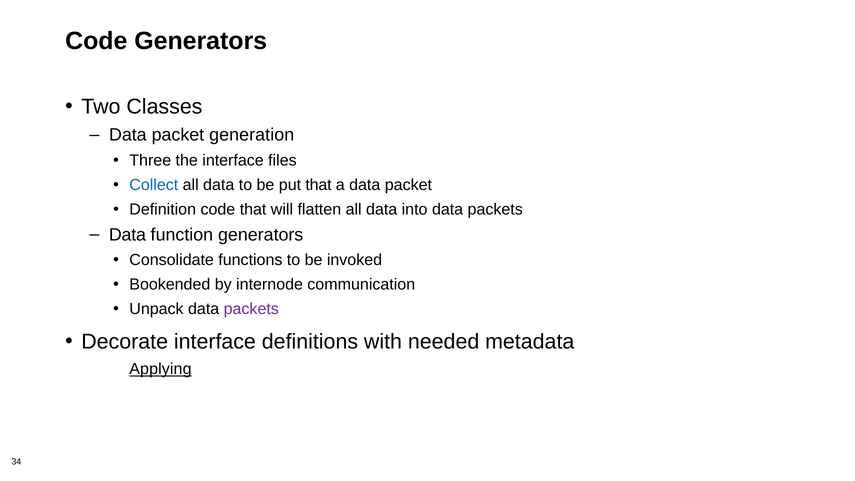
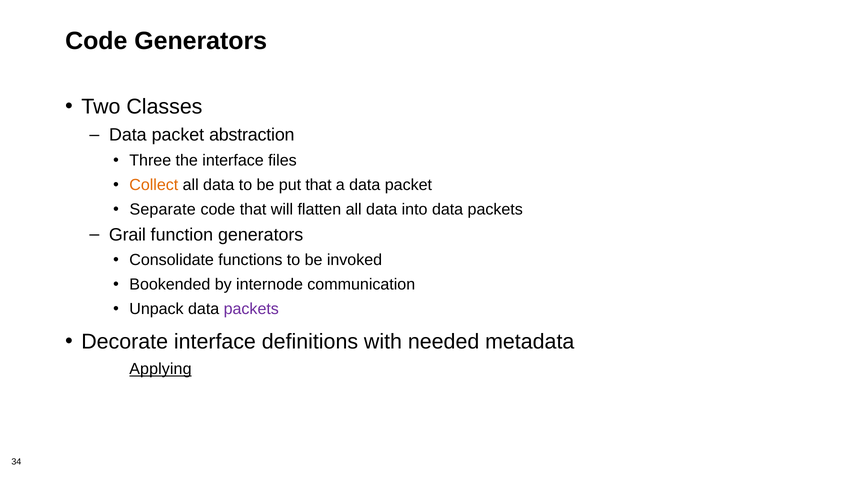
generation: generation -> abstraction
Collect colour: blue -> orange
Definition: Definition -> Separate
Data at (127, 235): Data -> Grail
